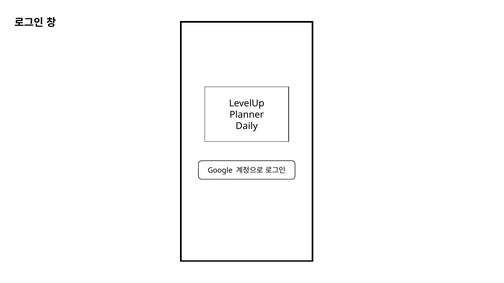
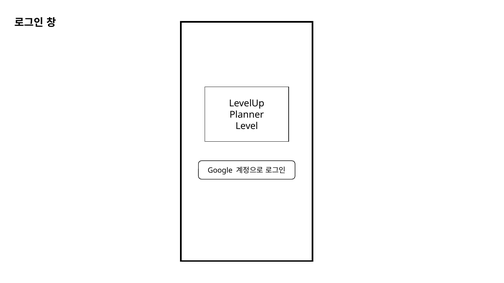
Daily: Daily -> Level
